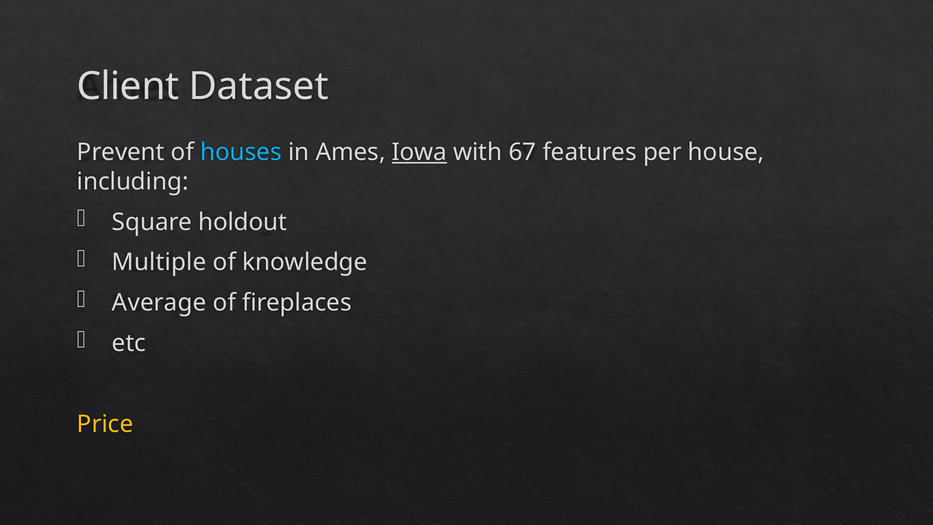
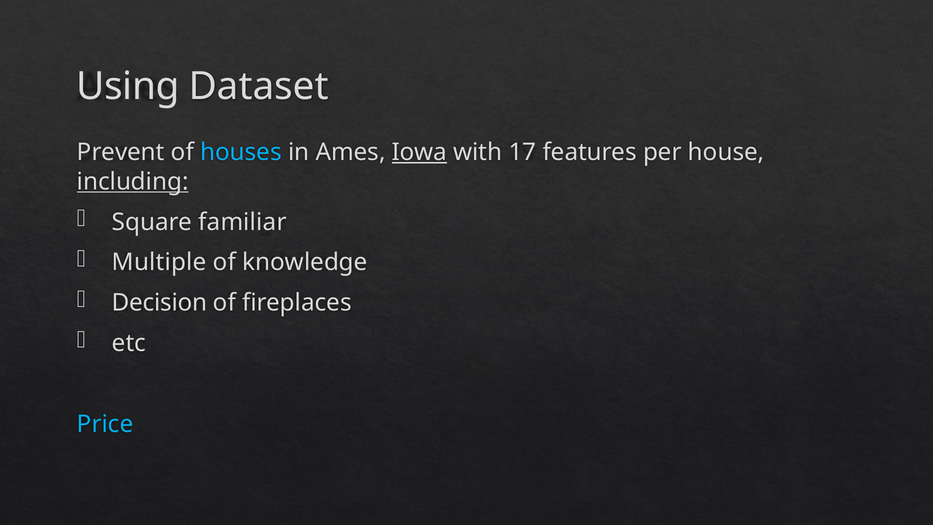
Client: Client -> Using
67: 67 -> 17
including underline: none -> present
holdout: holdout -> familiar
Average: Average -> Decision
Price colour: yellow -> light blue
